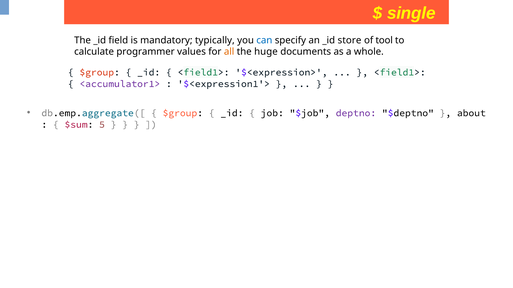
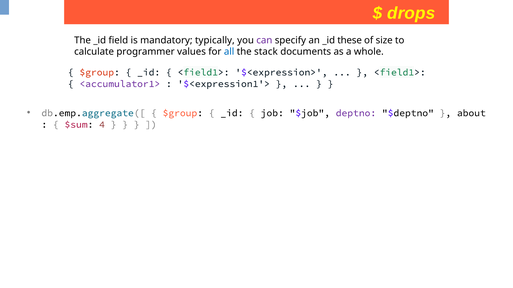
single: single -> drops
can colour: blue -> purple
store: store -> these
tool: tool -> size
all colour: orange -> blue
huge: huge -> stack
5: 5 -> 4
